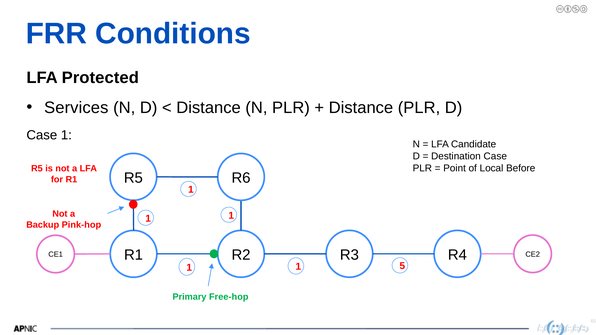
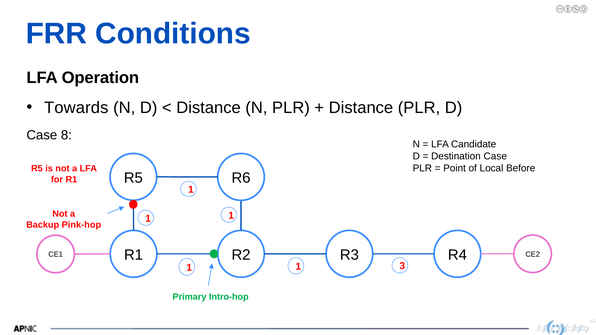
Protected: Protected -> Operation
Services: Services -> Towards
Case 1: 1 -> 8
5: 5 -> 3
Free-hop: Free-hop -> Intro-hop
